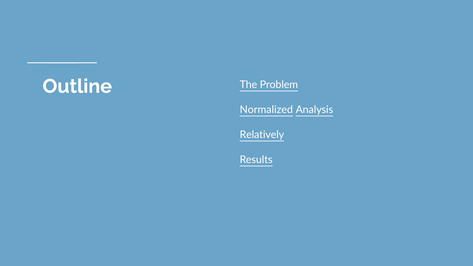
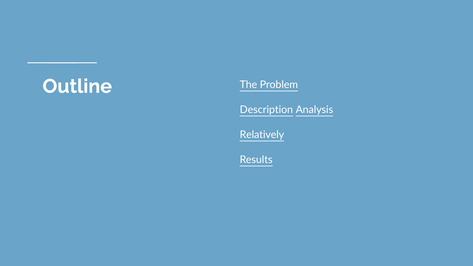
Normalized: Normalized -> Description
